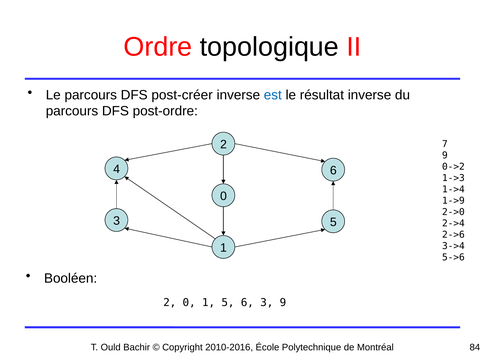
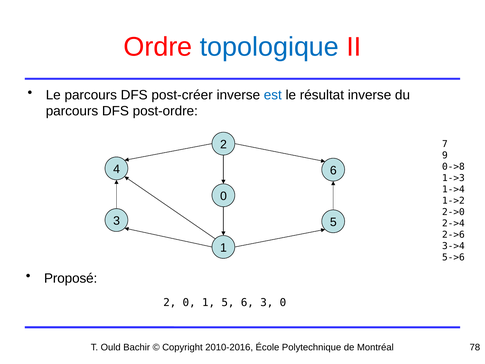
topologique colour: black -> blue
0->2: 0->2 -> 0->8
1->9: 1->9 -> 1->2
Booléen: Booléen -> Proposé
3 9: 9 -> 0
84: 84 -> 78
